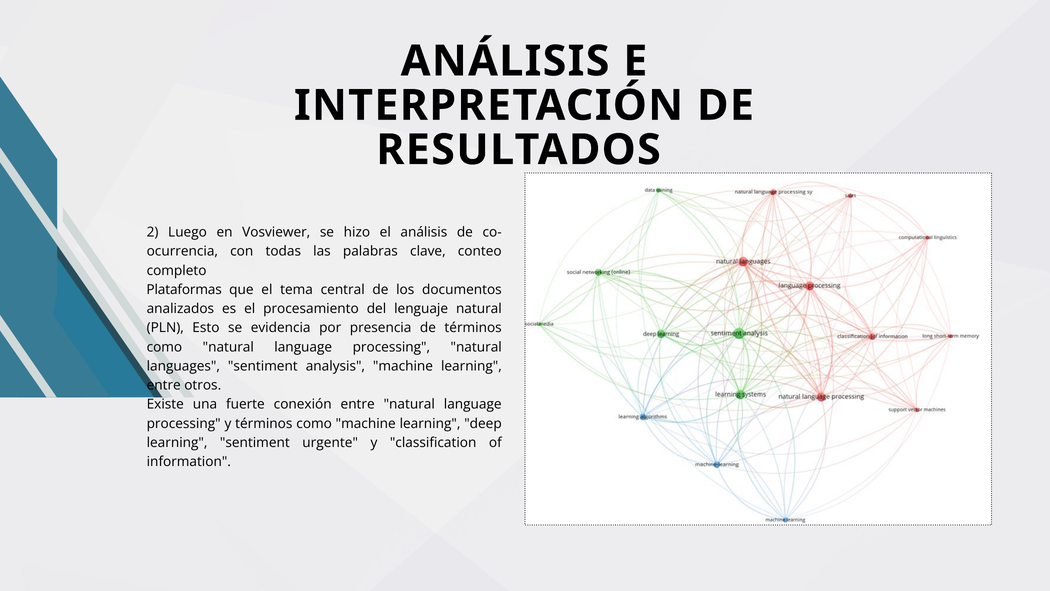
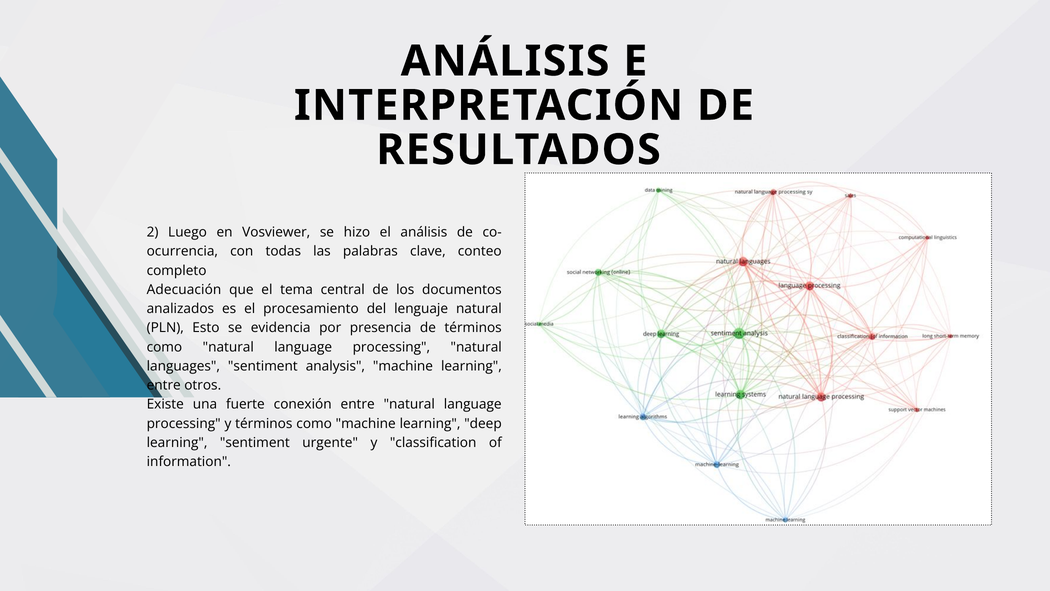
Plataformas: Plataformas -> Adecuación
